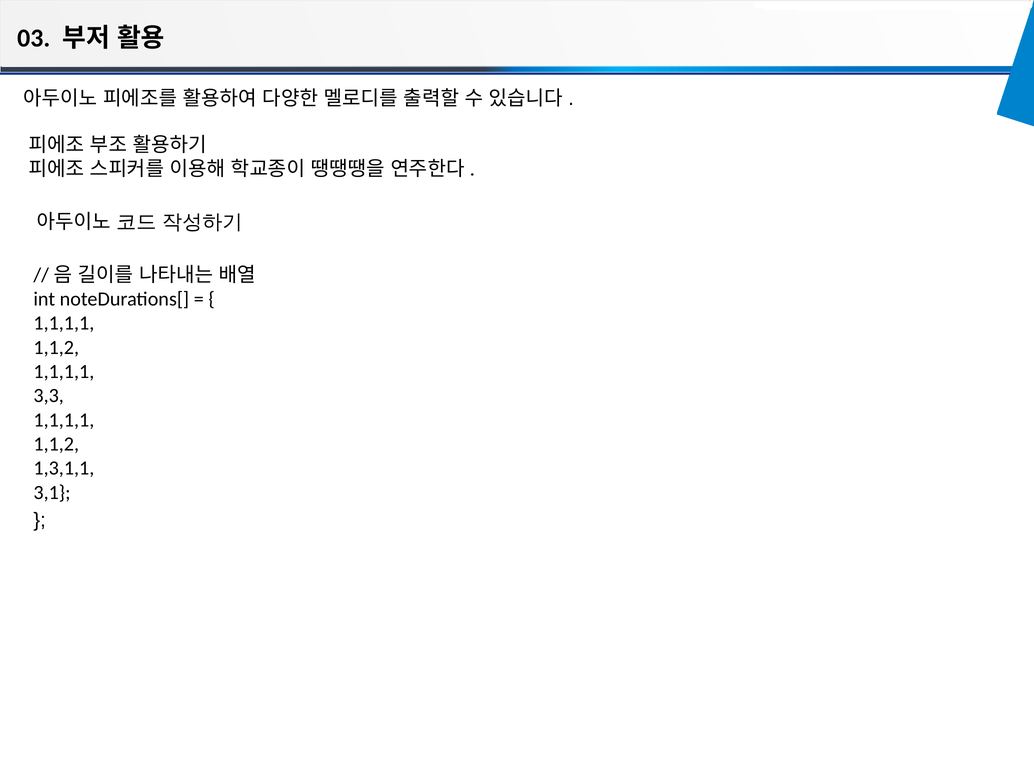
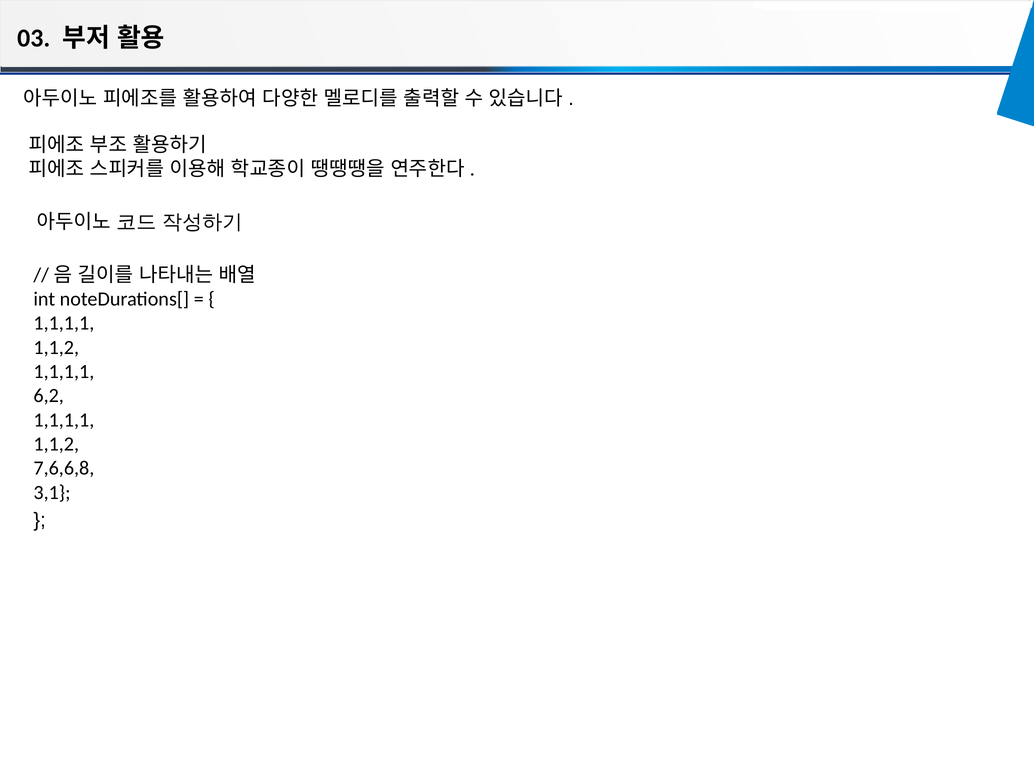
3,3: 3,3 -> 6,2
1,3,1,1: 1,3,1,1 -> 7,6,6,8
